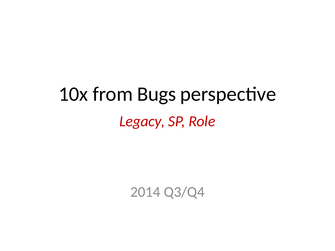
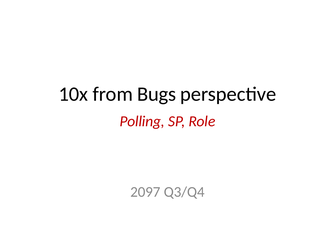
Legacy: Legacy -> Polling
2014: 2014 -> 2097
